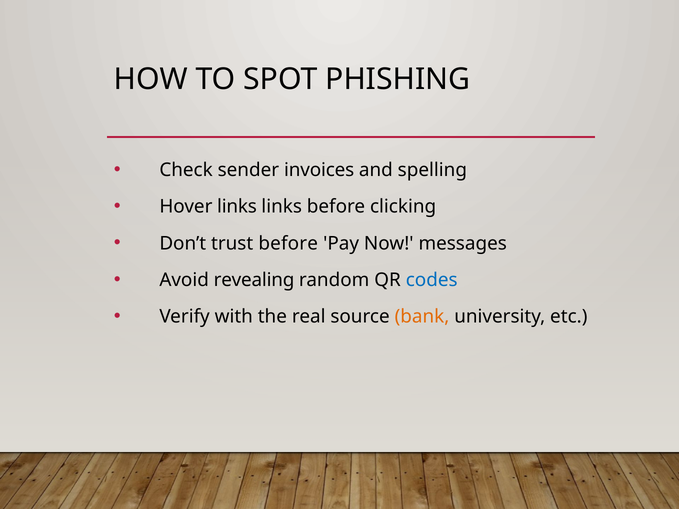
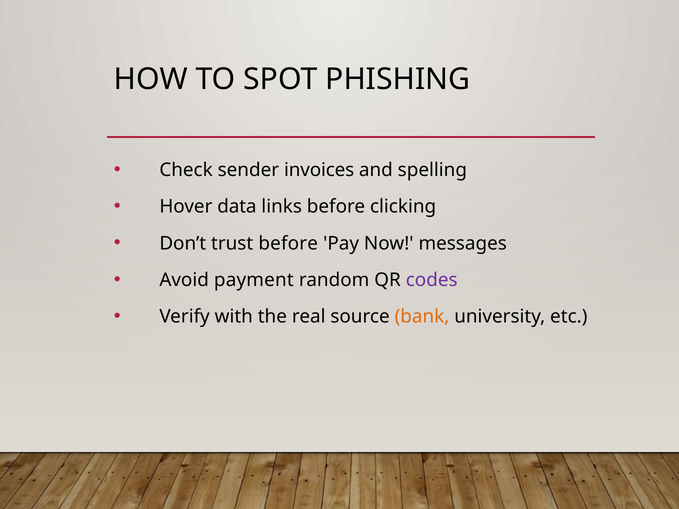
Hover links: links -> data
revealing: revealing -> payment
codes colour: blue -> purple
